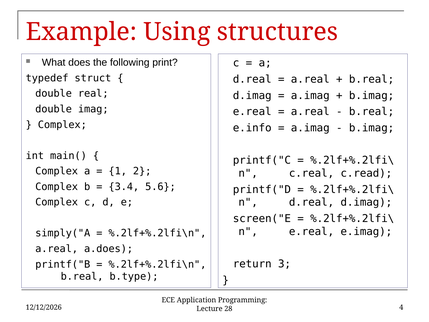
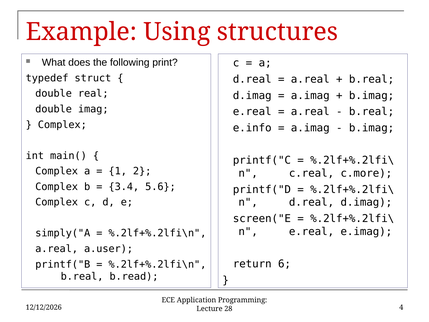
c.read: c.read -> c.more
a.does: a.does -> a.user
3: 3 -> 6
b.type: b.type -> b.read
